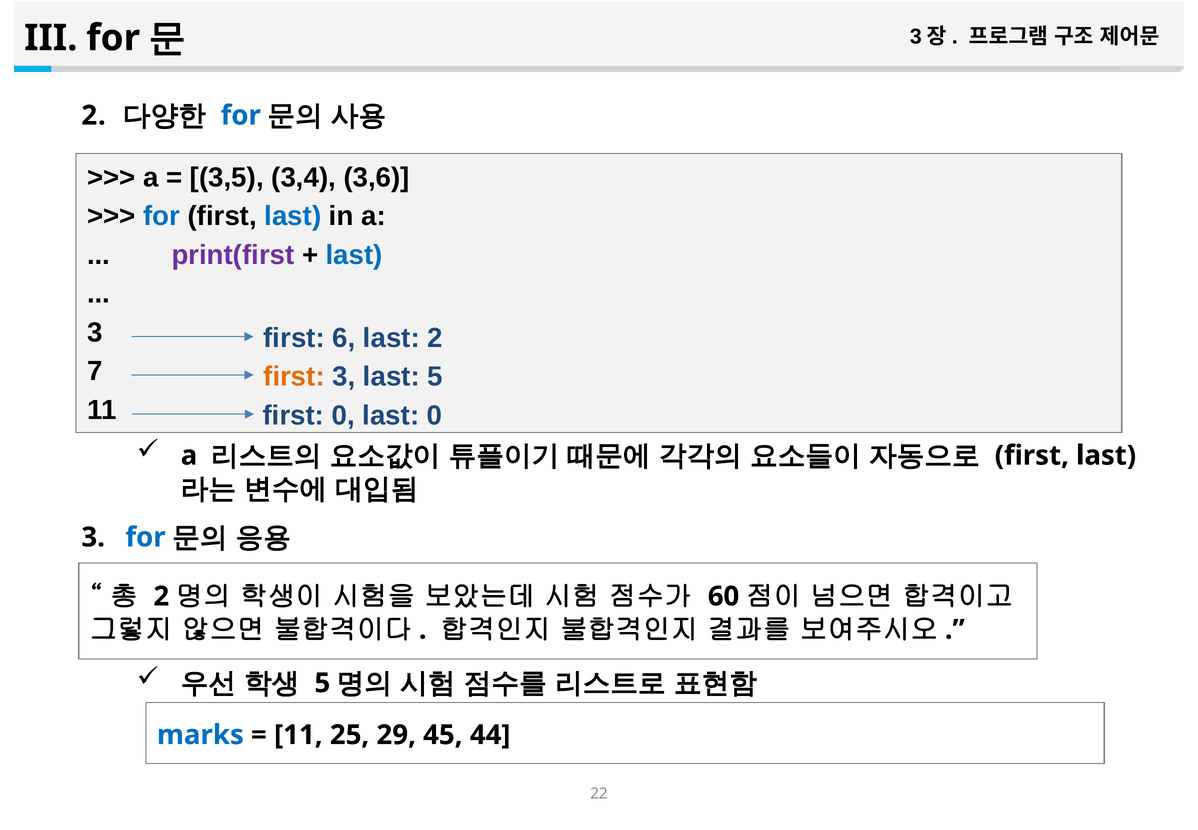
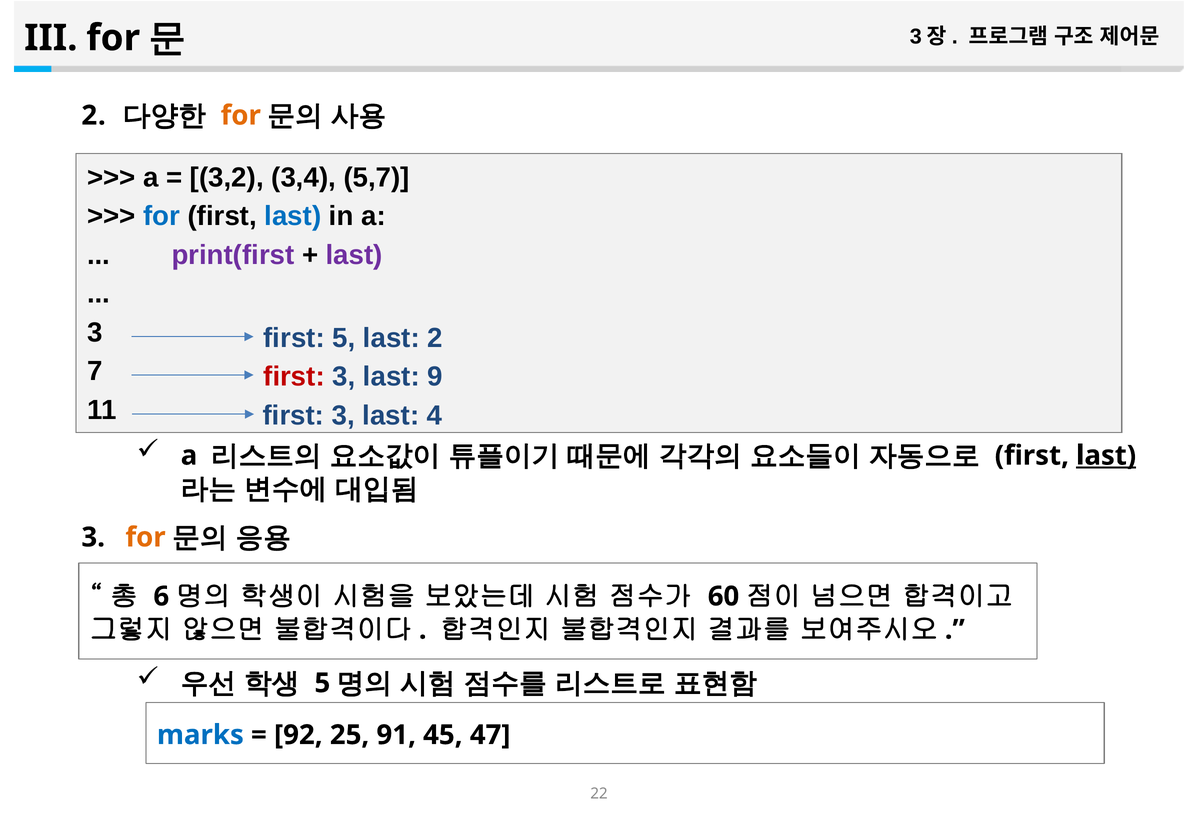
for at (241, 115) colour: blue -> orange
3,5: 3,5 -> 3,2
3,6: 3,6 -> 5,7
last at (354, 255) colour: blue -> purple
first 6: 6 -> 5
first at (294, 377) colour: orange -> red
last 5: 5 -> 9
0 at (343, 416): 0 -> 3
last 0: 0 -> 4
last at (1106, 455) underline: none -> present
for at (146, 537) colour: blue -> orange
2 at (161, 596): 2 -> 6
11 at (298, 735): 11 -> 92
29: 29 -> 91
44: 44 -> 47
